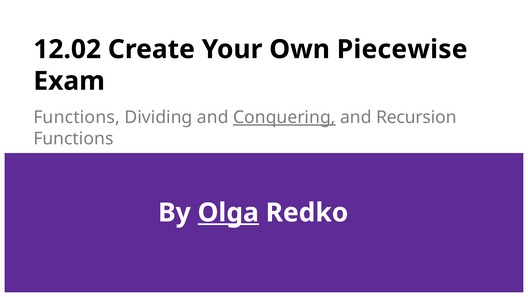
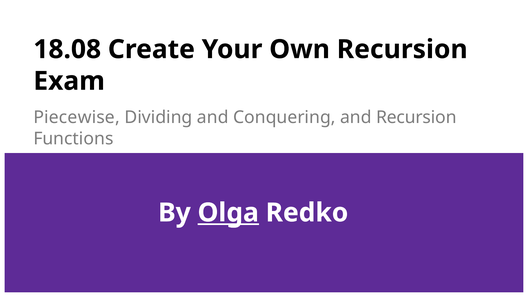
12.02: 12.02 -> 18.08
Own Piecewise: Piecewise -> Recursion
Functions at (77, 117): Functions -> Piecewise
Conquering underline: present -> none
